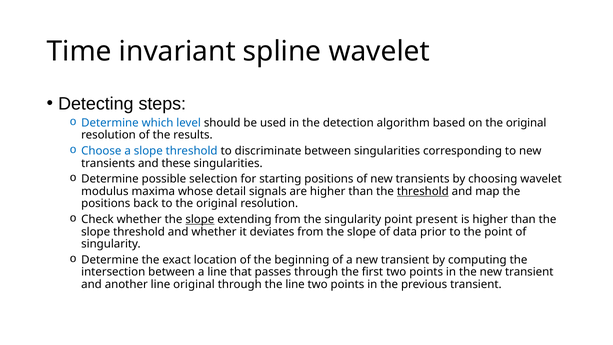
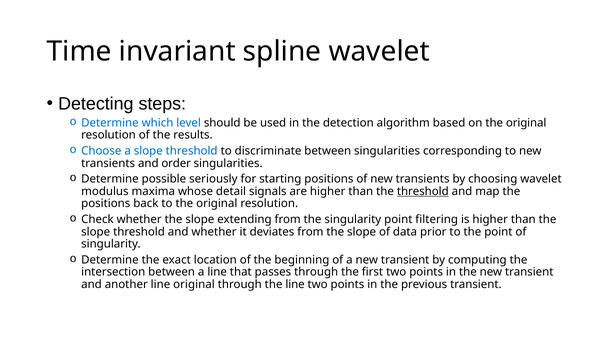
these: these -> order
selection: selection -> seriously
slope at (200, 219) underline: present -> none
present: present -> filtering
